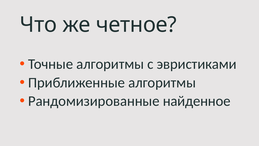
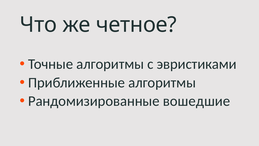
найденное: найденное -> вошедшие
